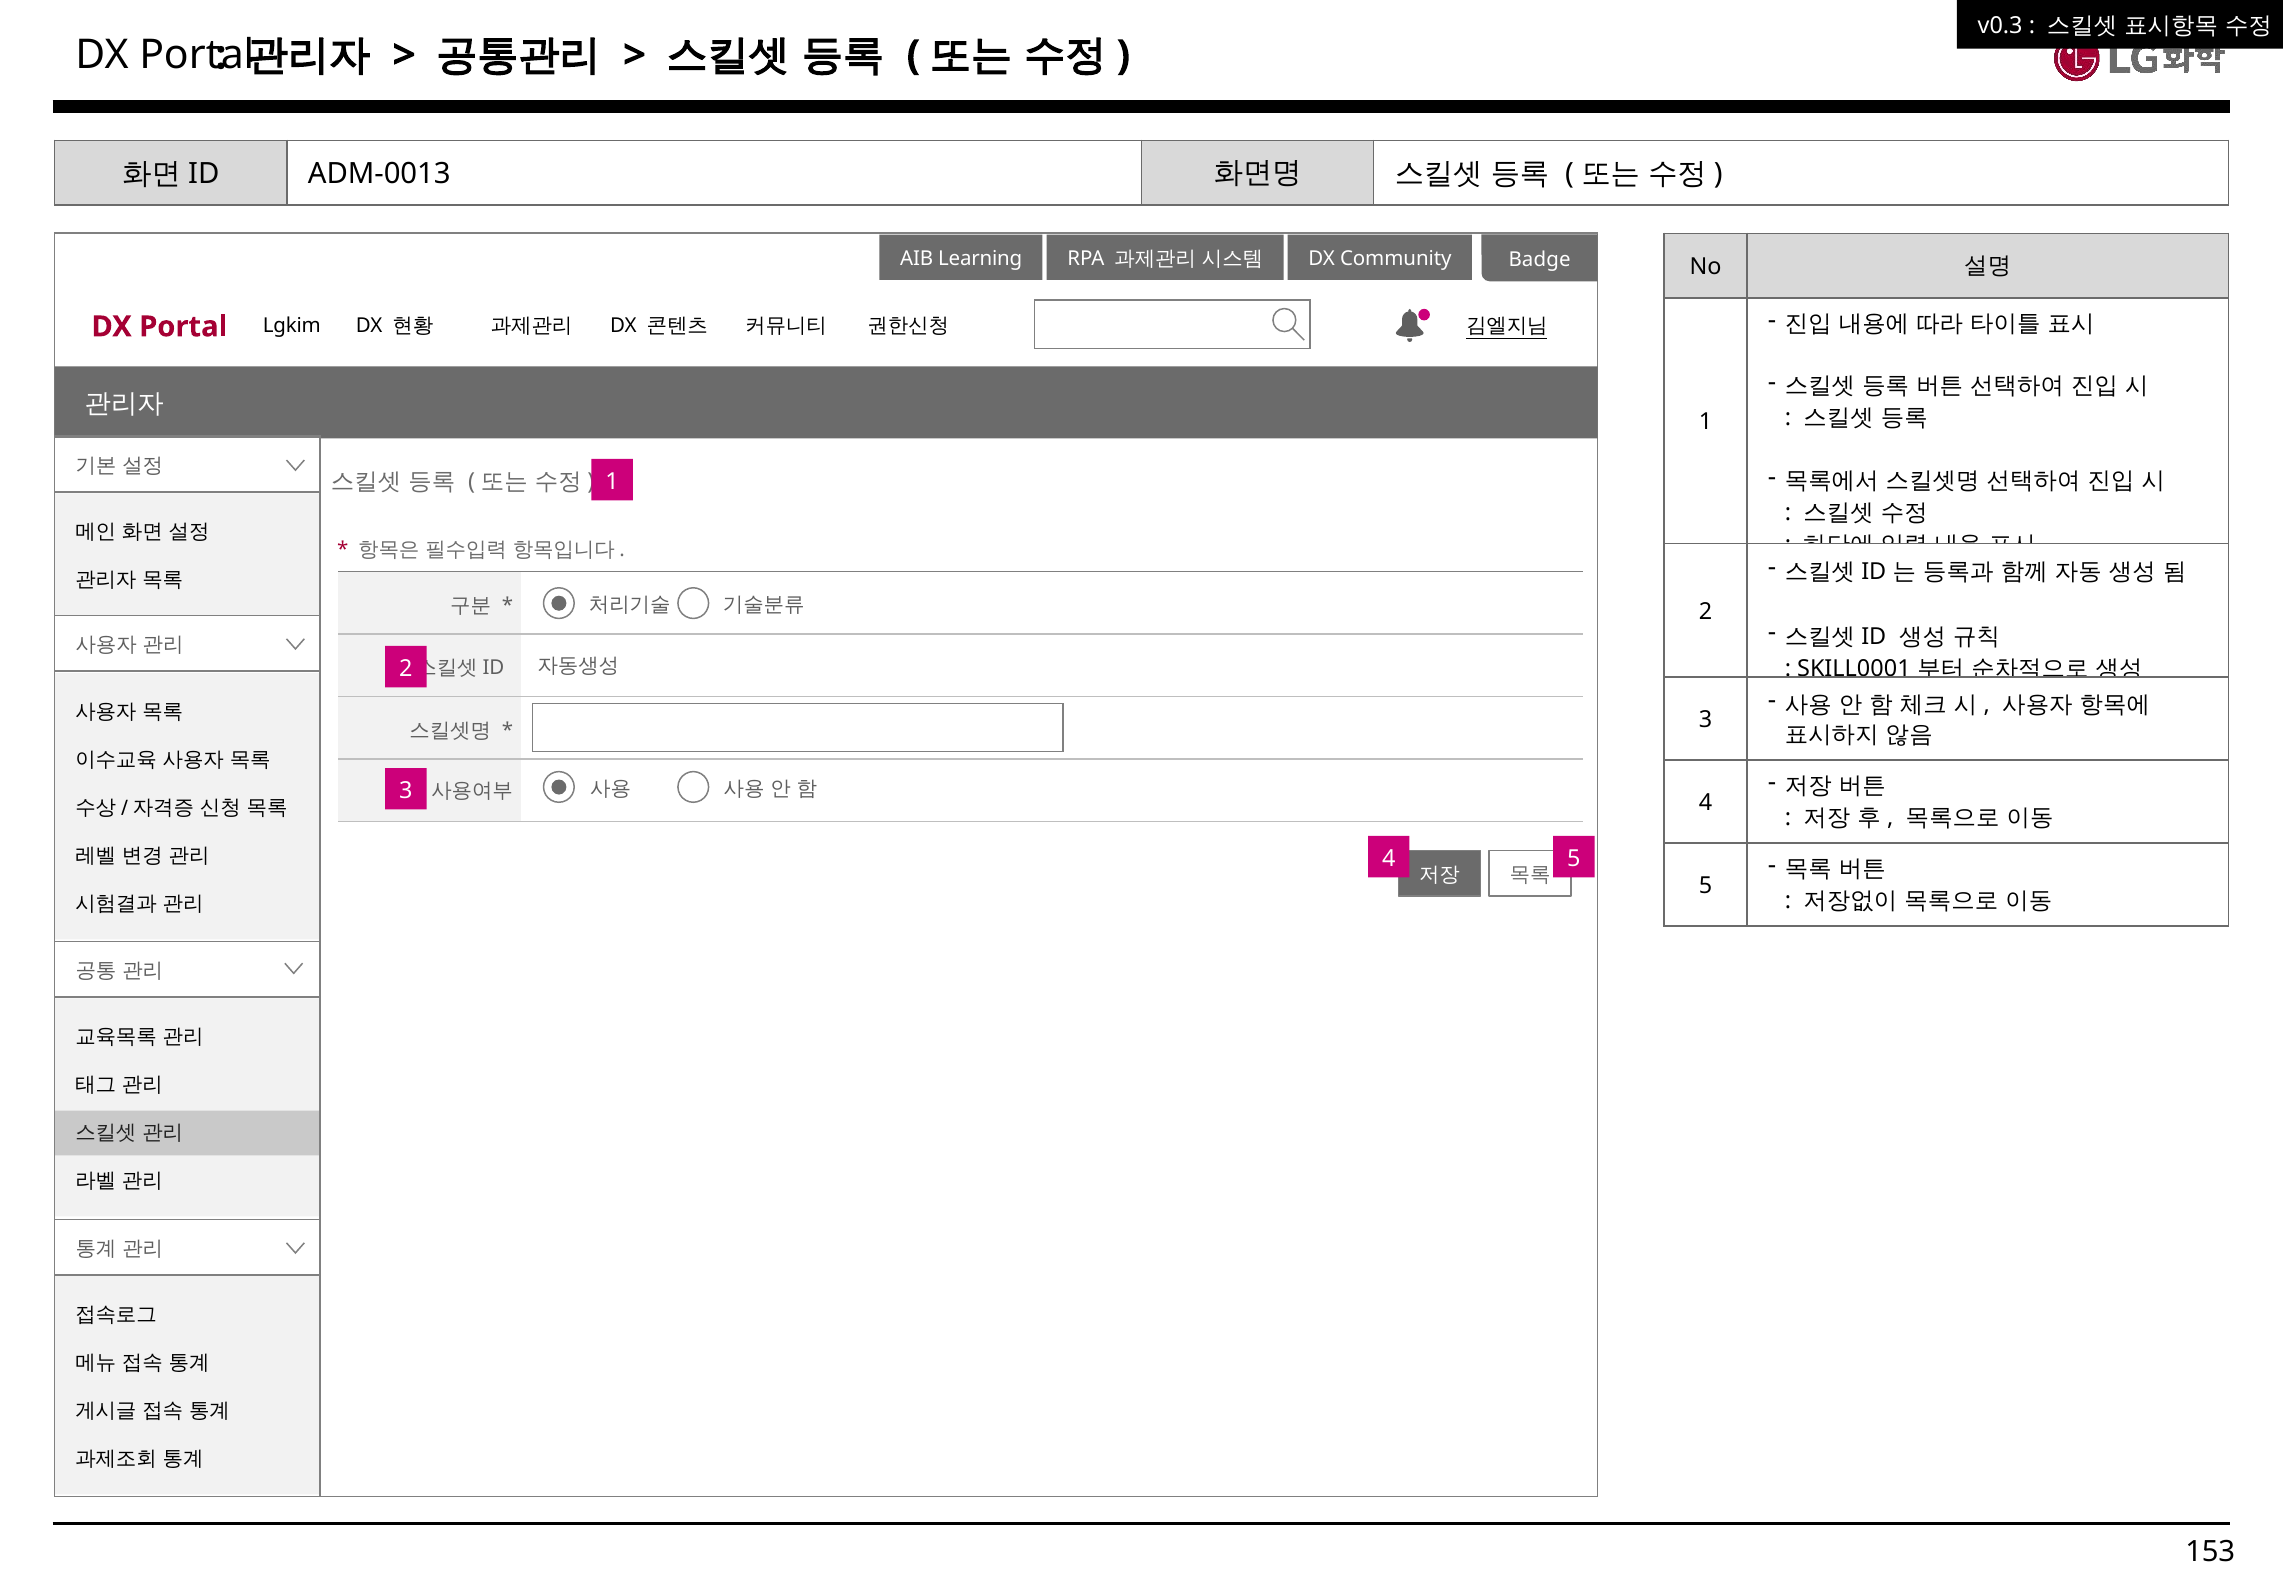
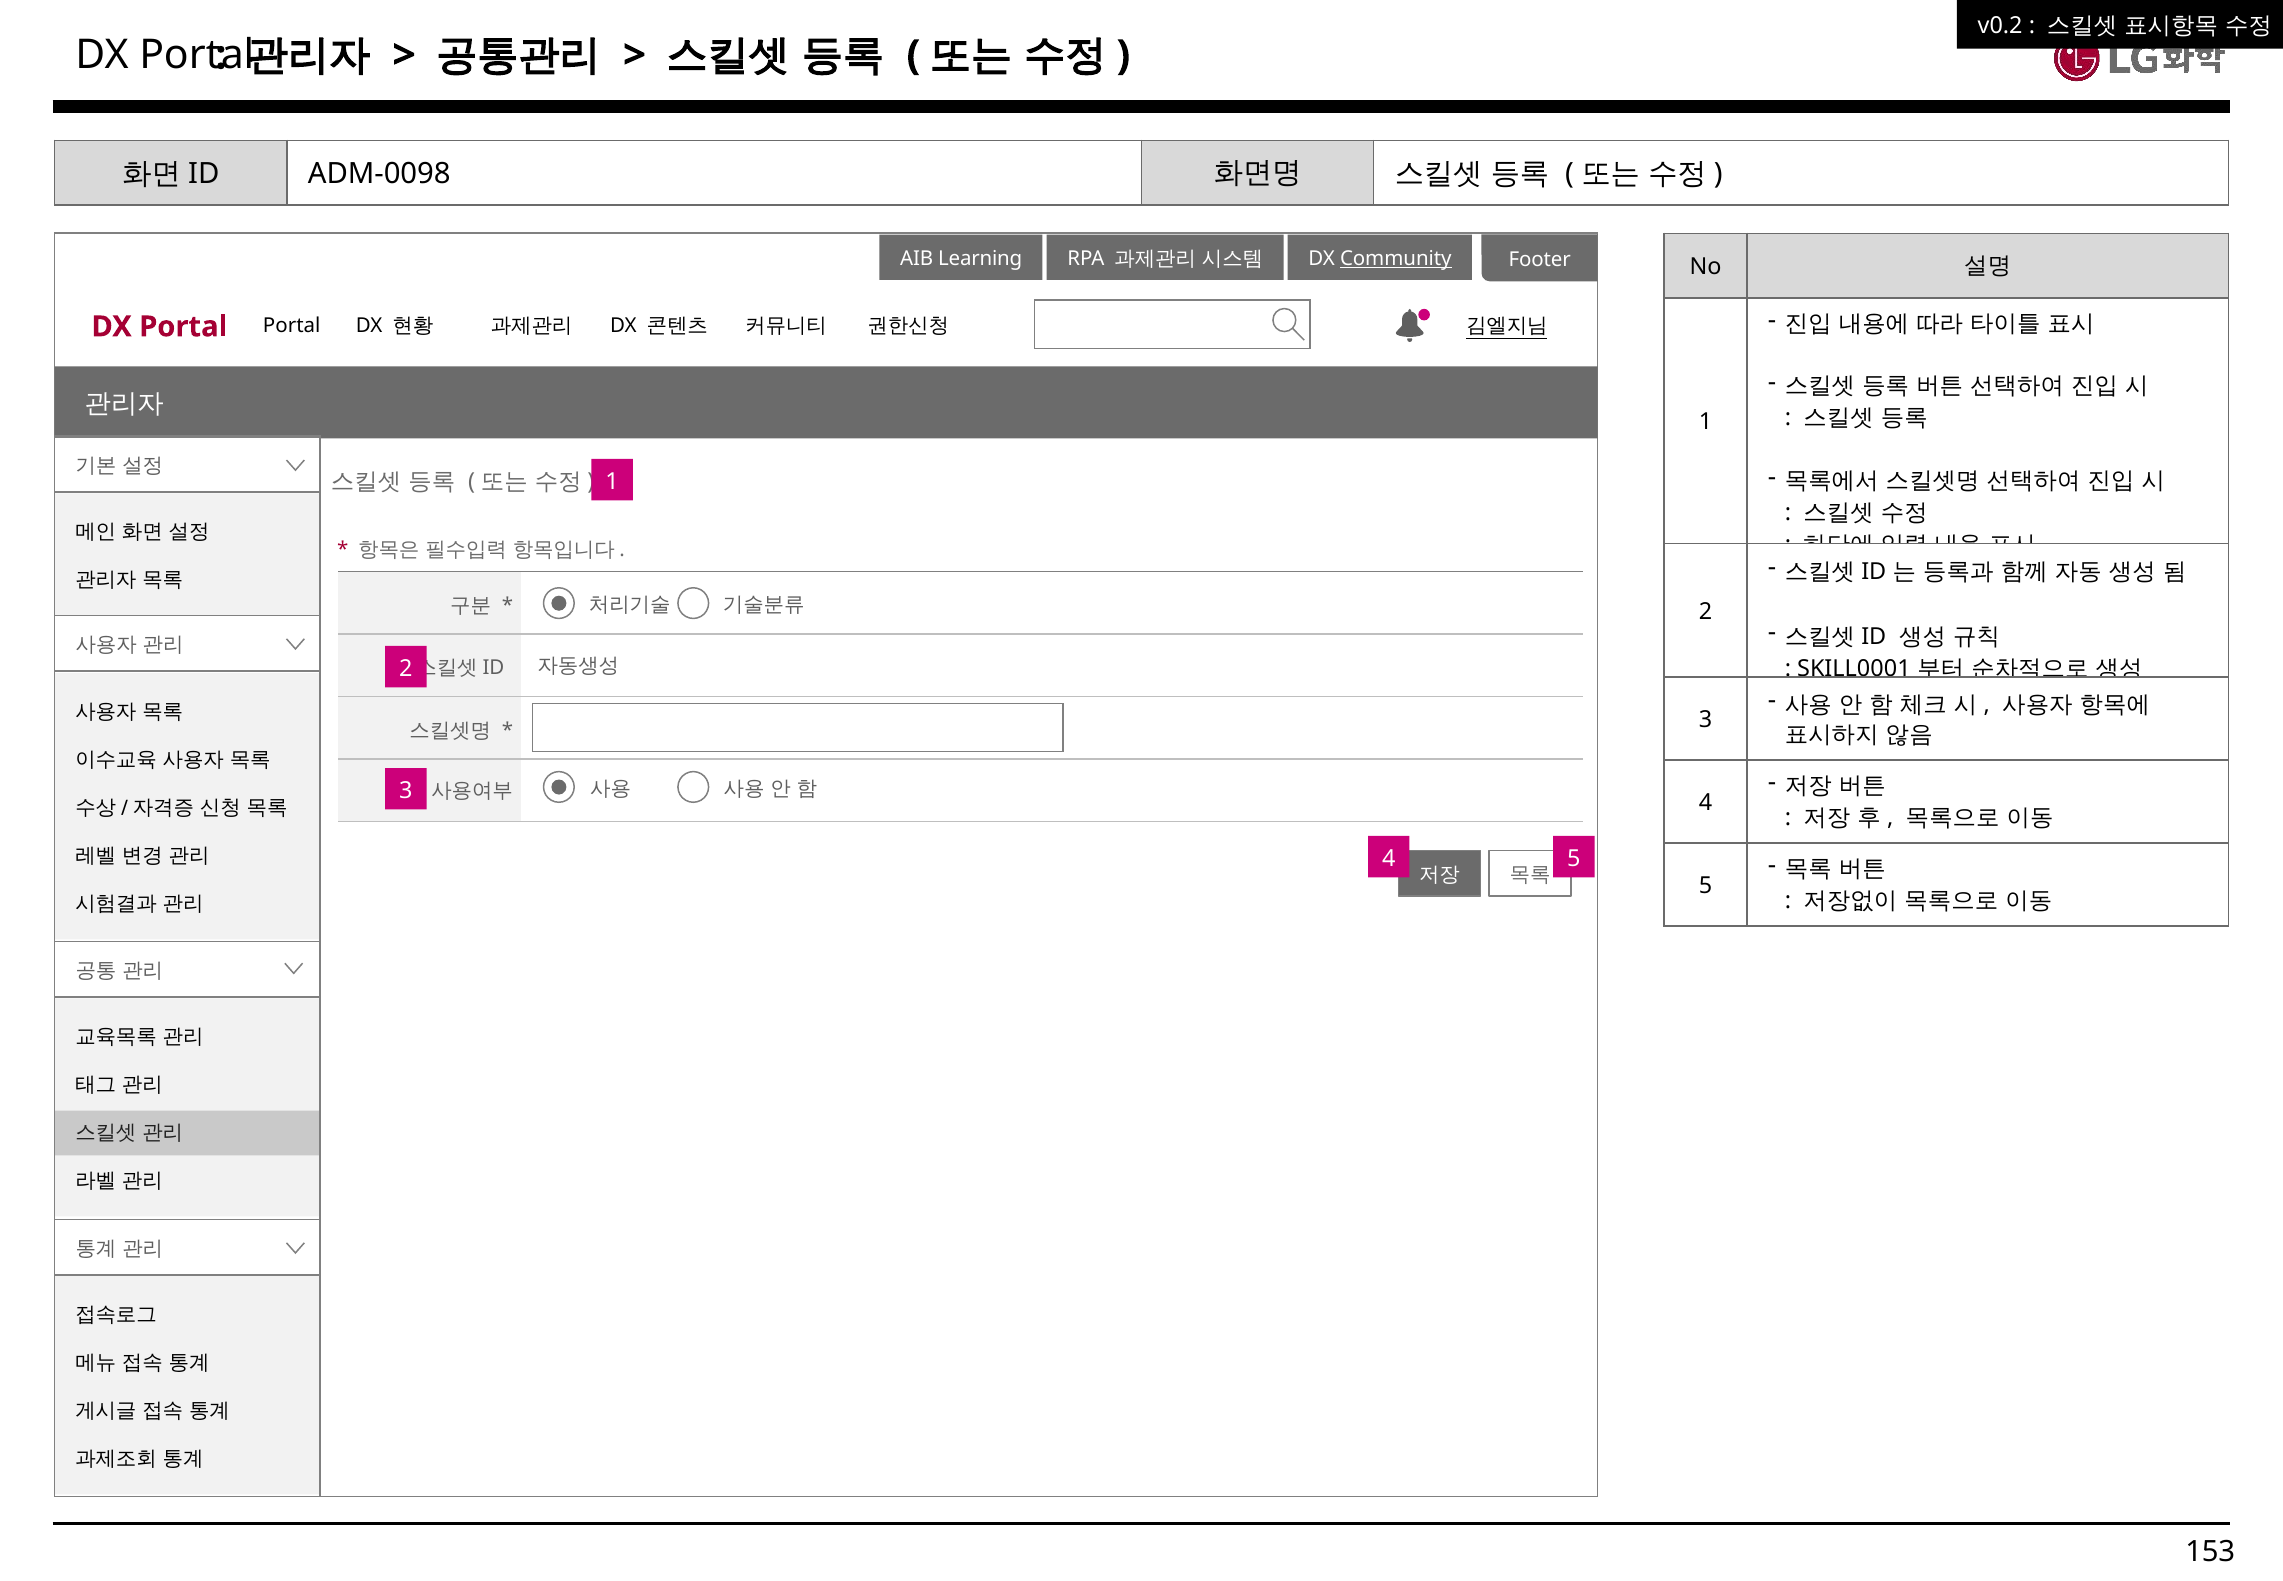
v0.3: v0.3 -> v0.2
ADM-0013: ADM-0013 -> ADM-0098
Community underline: none -> present
Badge: Badge -> Footer
Portal Lgkim: Lgkim -> Portal
